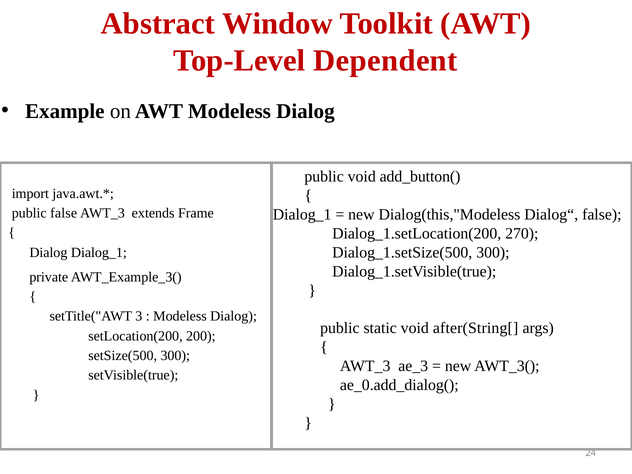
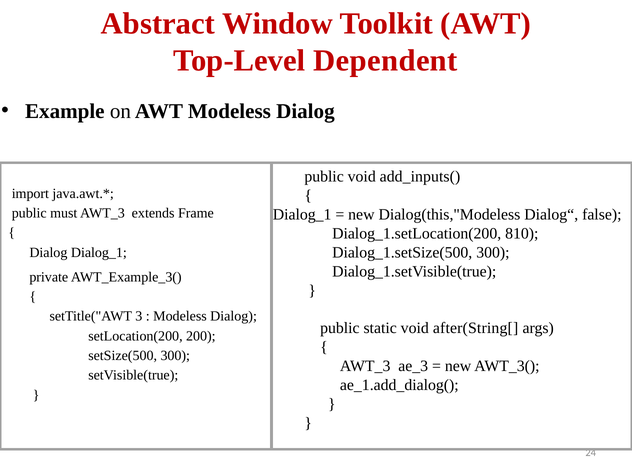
add_button(: add_button( -> add_inputs(
public false: false -> must
270: 270 -> 810
ae_0.add_dialog(: ae_0.add_dialog( -> ae_1.add_dialog(
